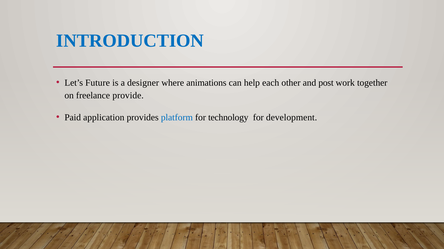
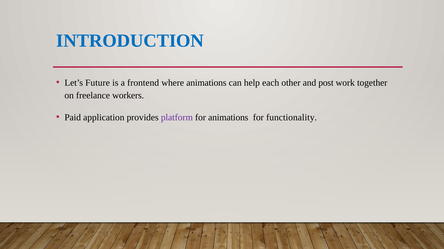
designer: designer -> frontend
provide: provide -> workers
platform colour: blue -> purple
for technology: technology -> animations
development: development -> functionality
